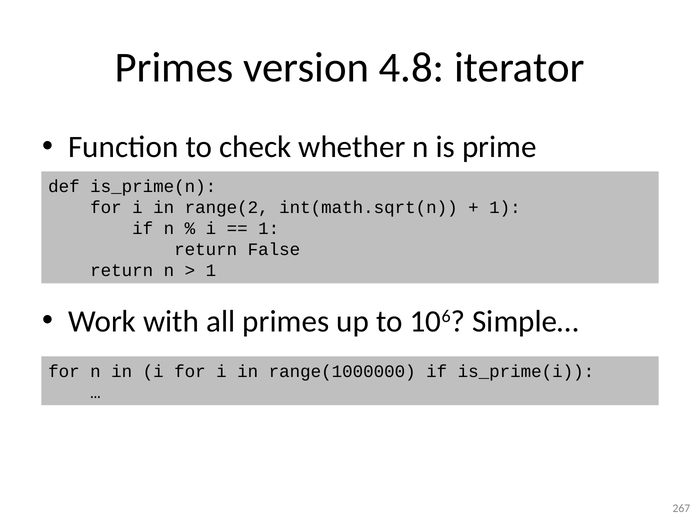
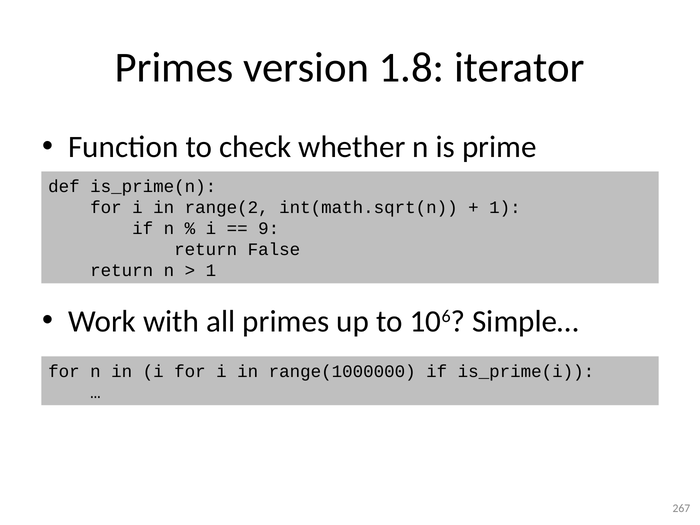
4.8: 4.8 -> 1.8
1 at (269, 229): 1 -> 9
